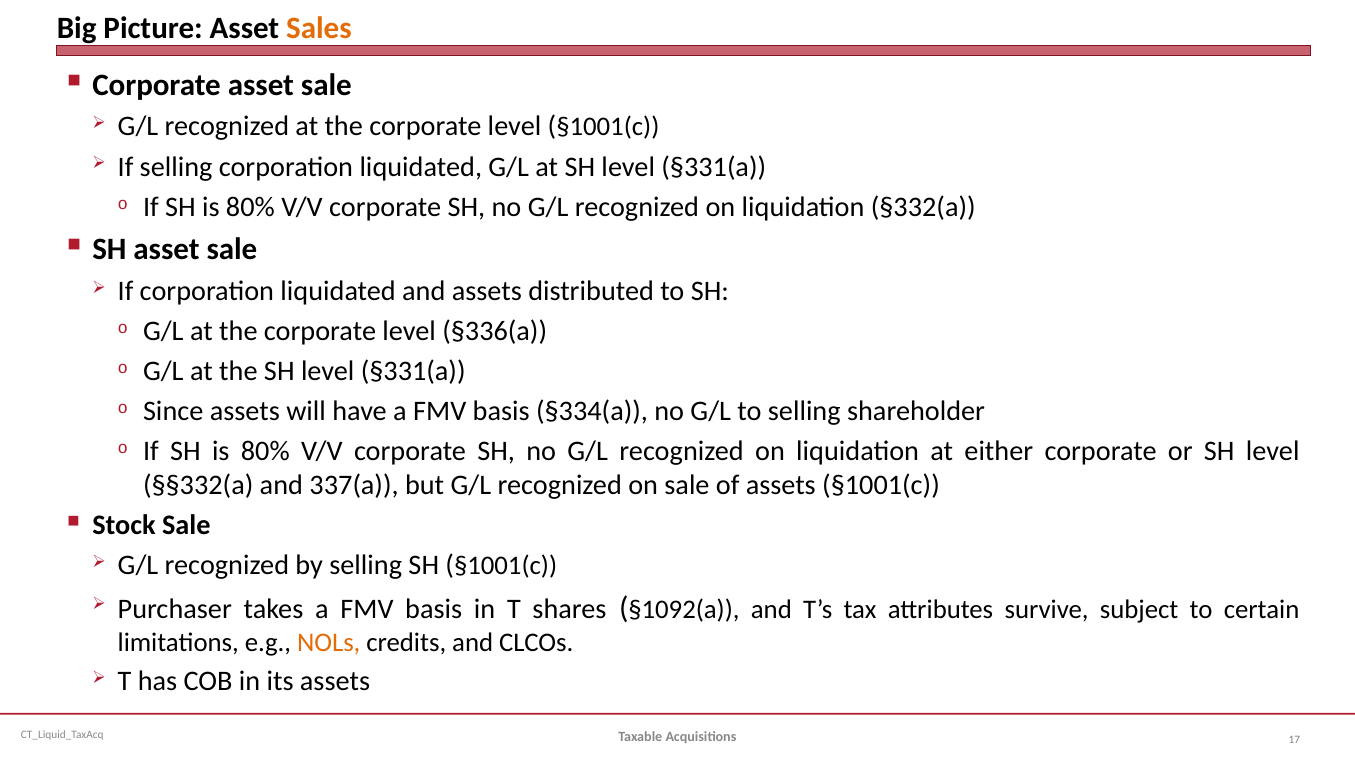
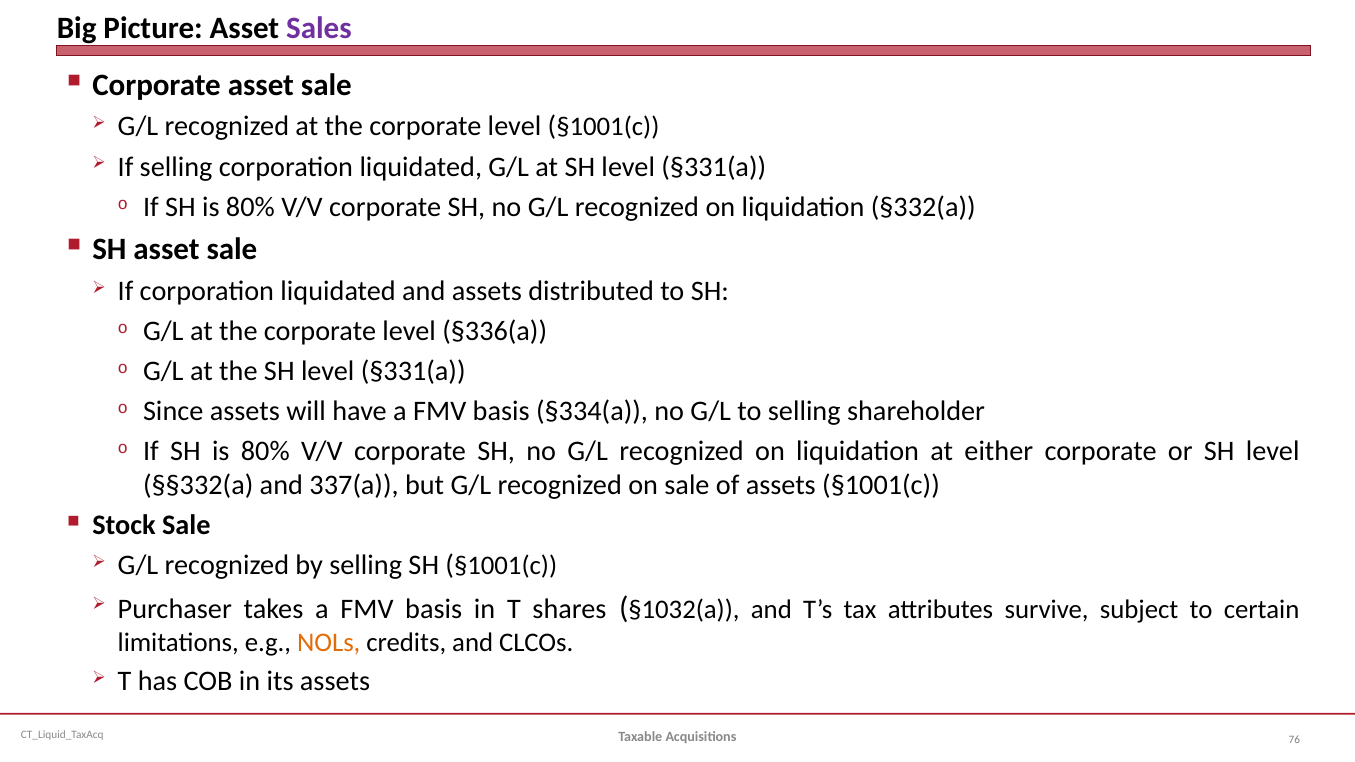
Sales colour: orange -> purple
§1092(a: §1092(a -> §1032(a
17: 17 -> 76
